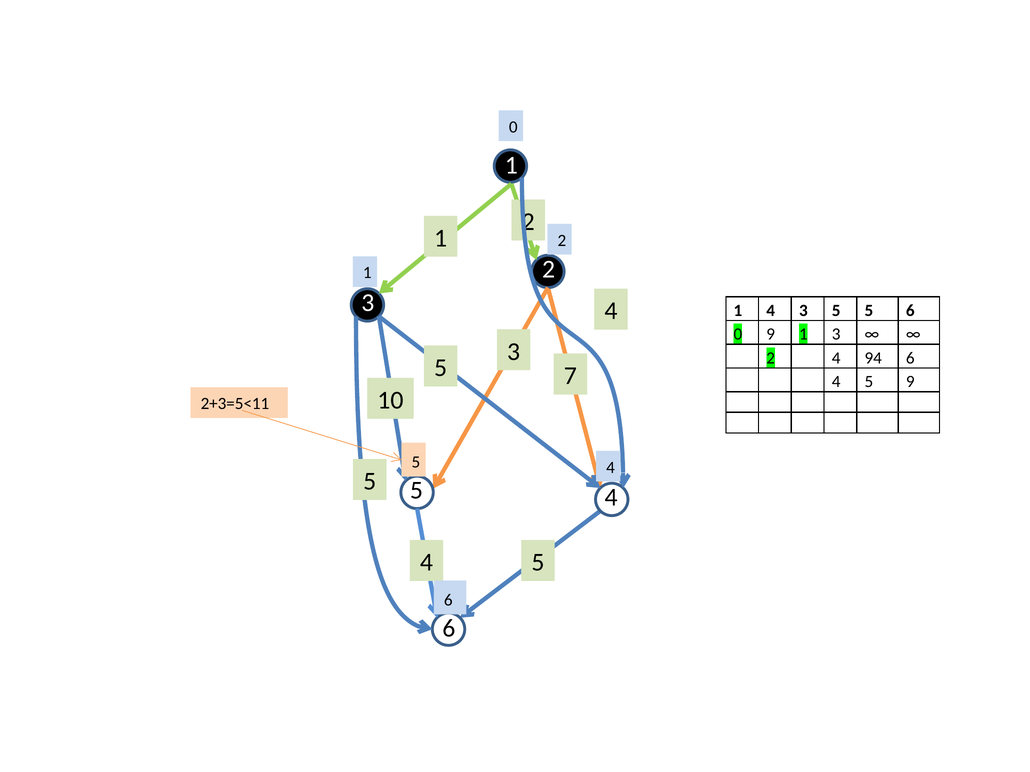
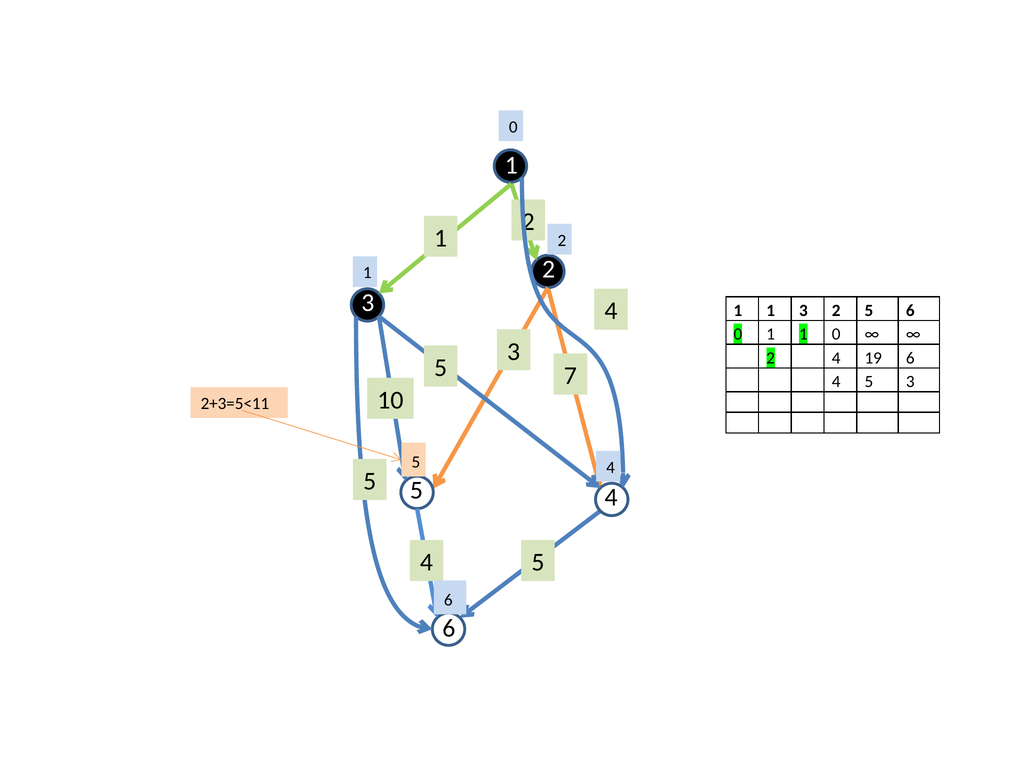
4 at (771, 311): 4 -> 1
5 at (836, 311): 5 -> 2
0 9: 9 -> 1
1 3: 3 -> 0
94: 94 -> 19
9 at (910, 382): 9 -> 3
